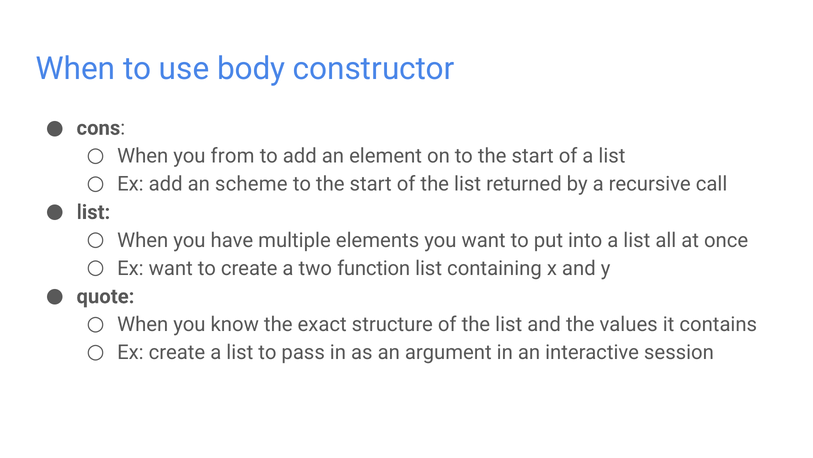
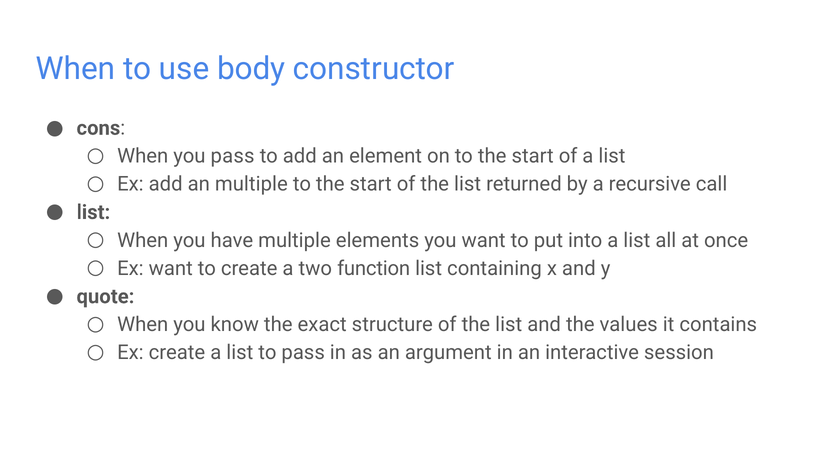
you from: from -> pass
an scheme: scheme -> multiple
